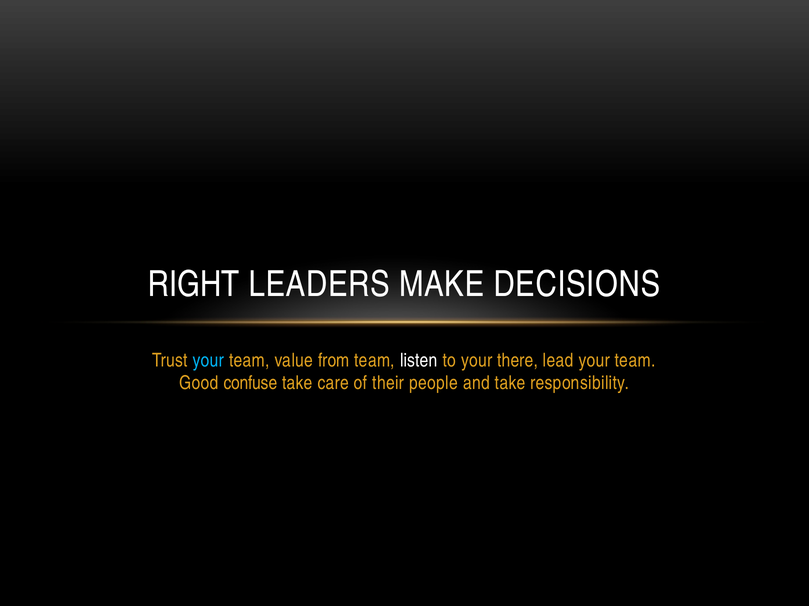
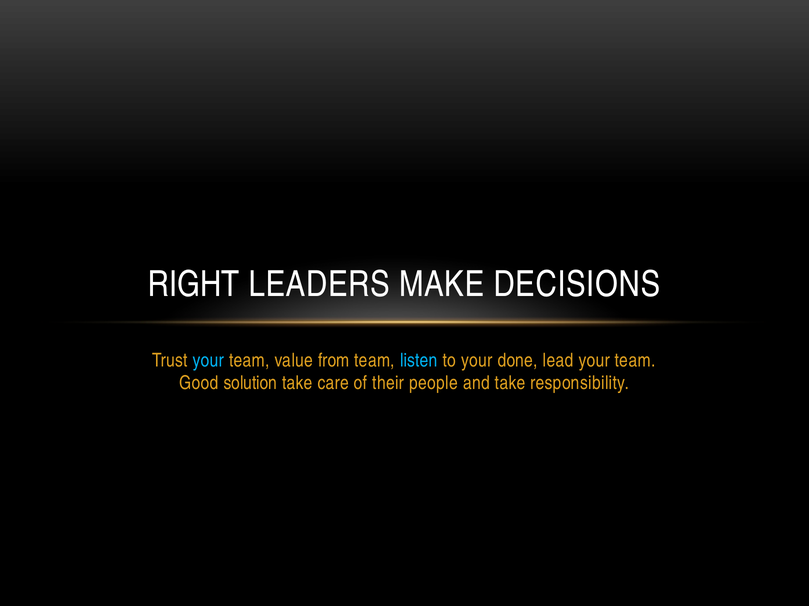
listen colour: white -> light blue
there: there -> done
confuse: confuse -> solution
